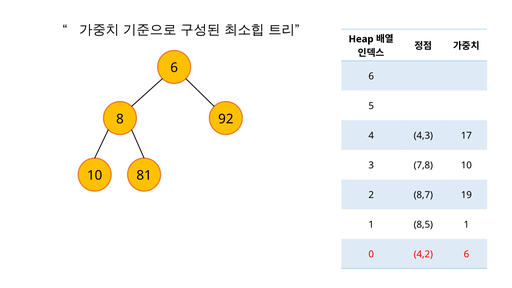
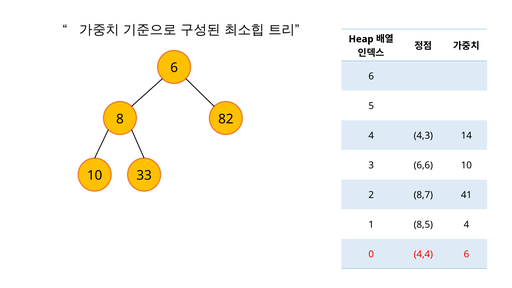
92: 92 -> 82
17: 17 -> 14
7,8: 7,8 -> 6,6
81: 81 -> 33
19: 19 -> 41
8,5 1: 1 -> 4
4,2: 4,2 -> 4,4
